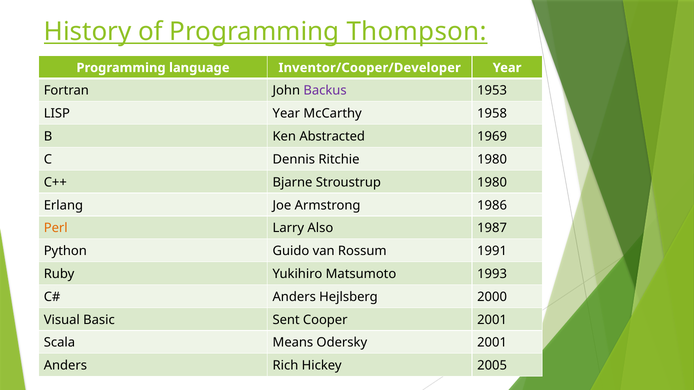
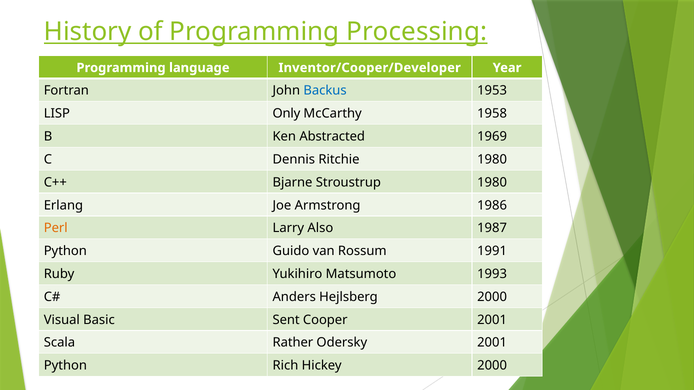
Thompson: Thompson -> Processing
Backus colour: purple -> blue
LISP Year: Year -> Only
Means: Means -> Rather
Anders at (65, 366): Anders -> Python
Hickey 2005: 2005 -> 2000
